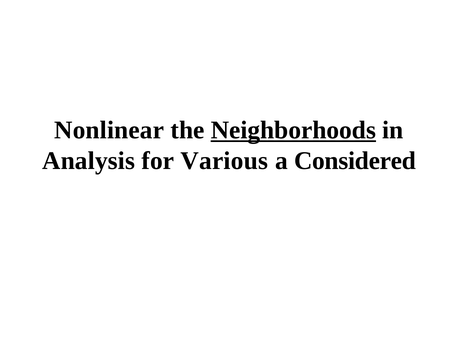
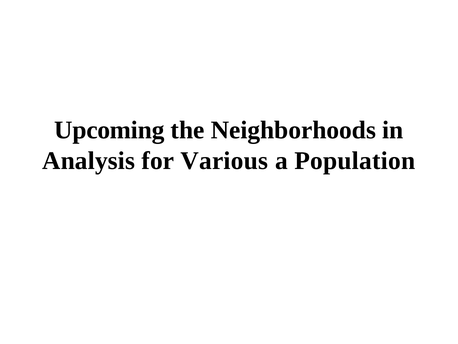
Nonlinear: Nonlinear -> Upcoming
Neighborhoods underline: present -> none
Considered: Considered -> Population
